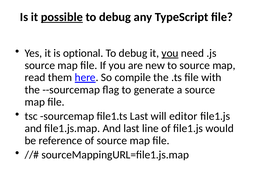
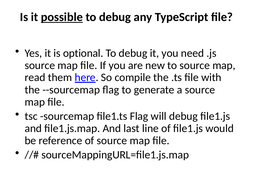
you at (170, 53) underline: present -> none
file1.ts Last: Last -> Flag
will editor: editor -> debug
